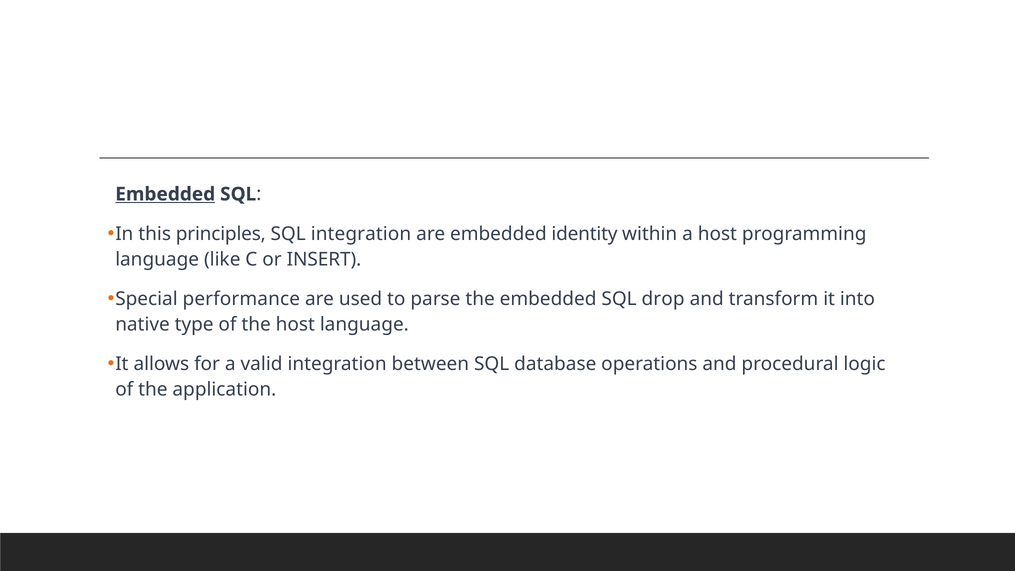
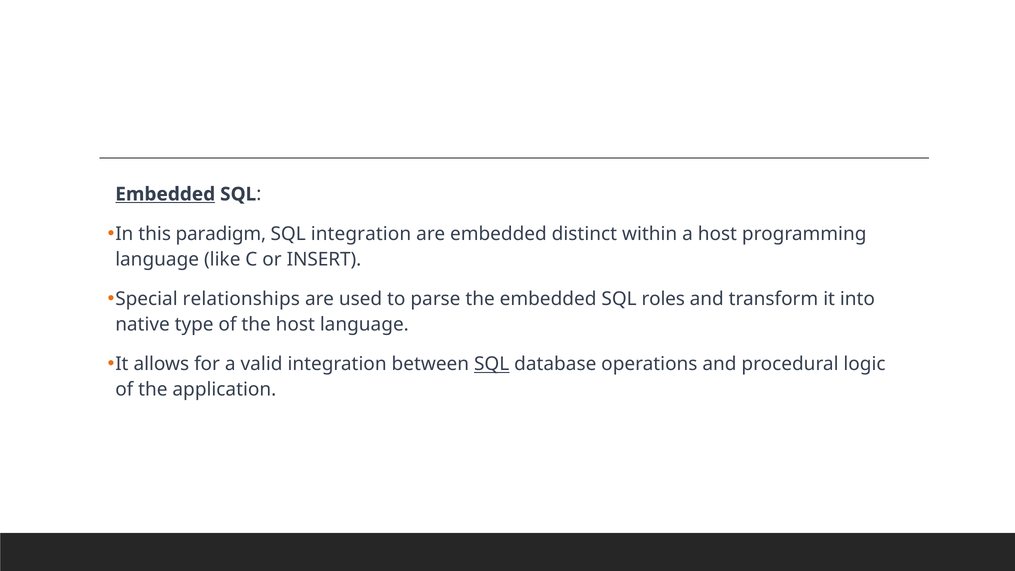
principles: principles -> paradigm
identity: identity -> distinct
performance: performance -> relationships
drop: drop -> roles
SQL at (492, 364) underline: none -> present
